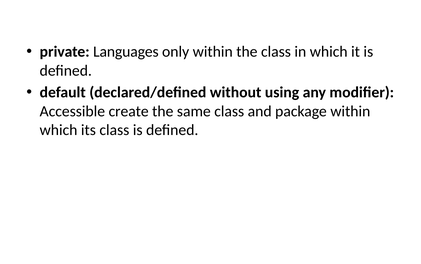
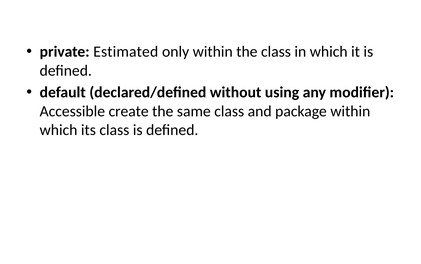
Languages: Languages -> Estimated
